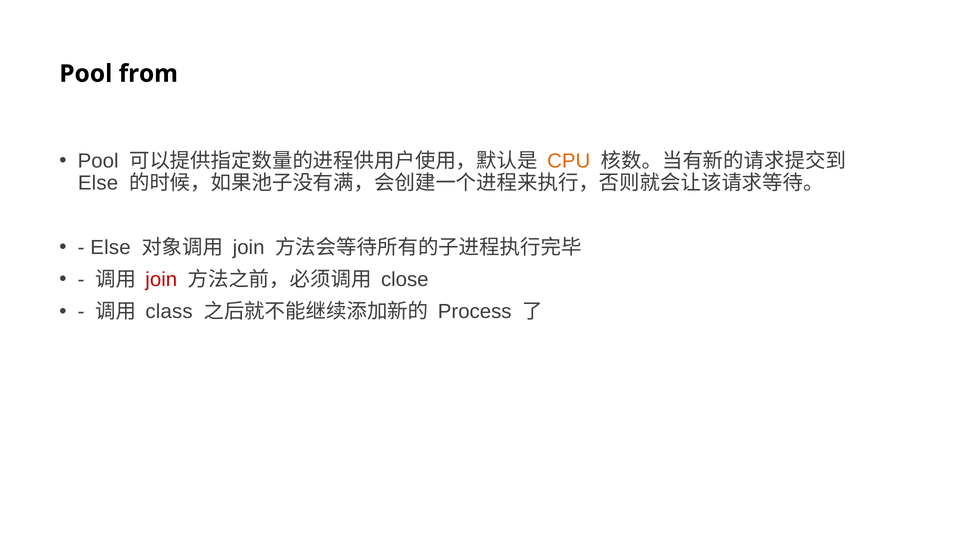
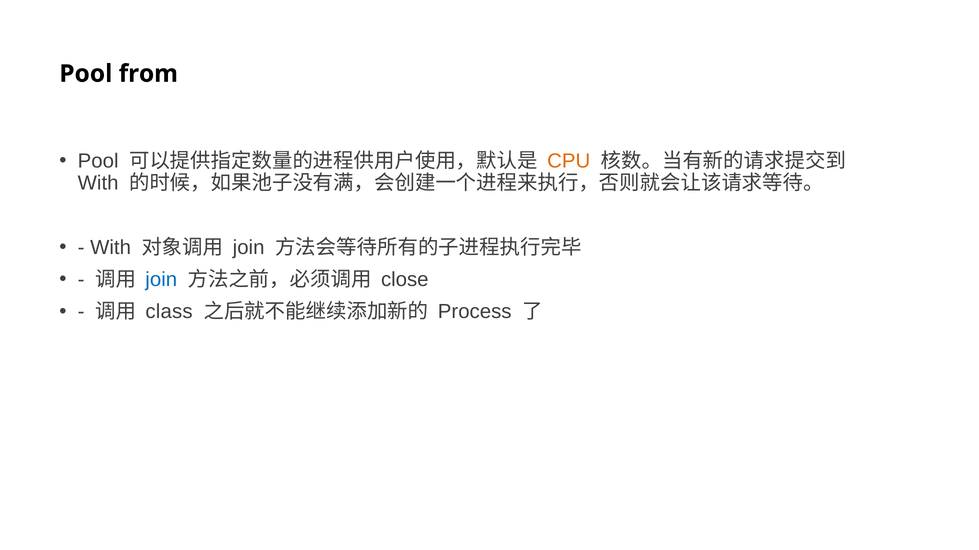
Else at (98, 183): Else -> With
Else at (110, 248): Else -> With
join at (161, 280) colour: red -> blue
